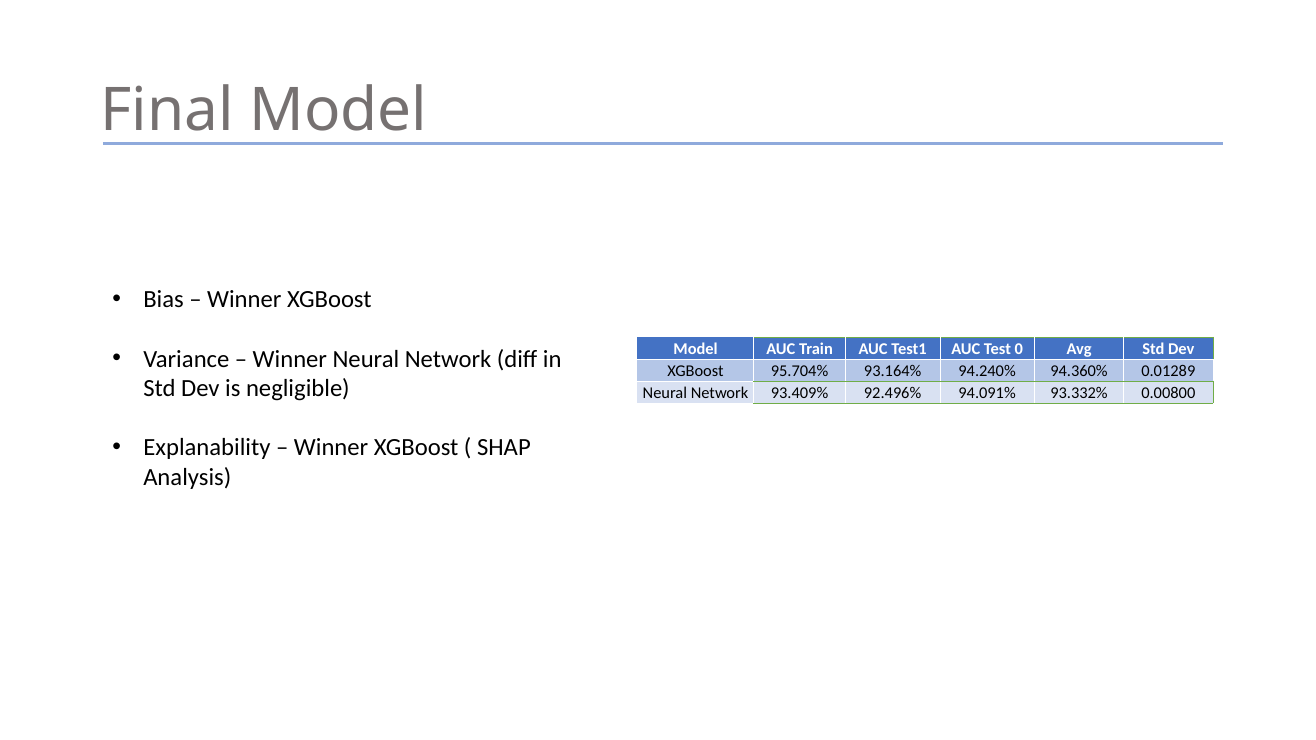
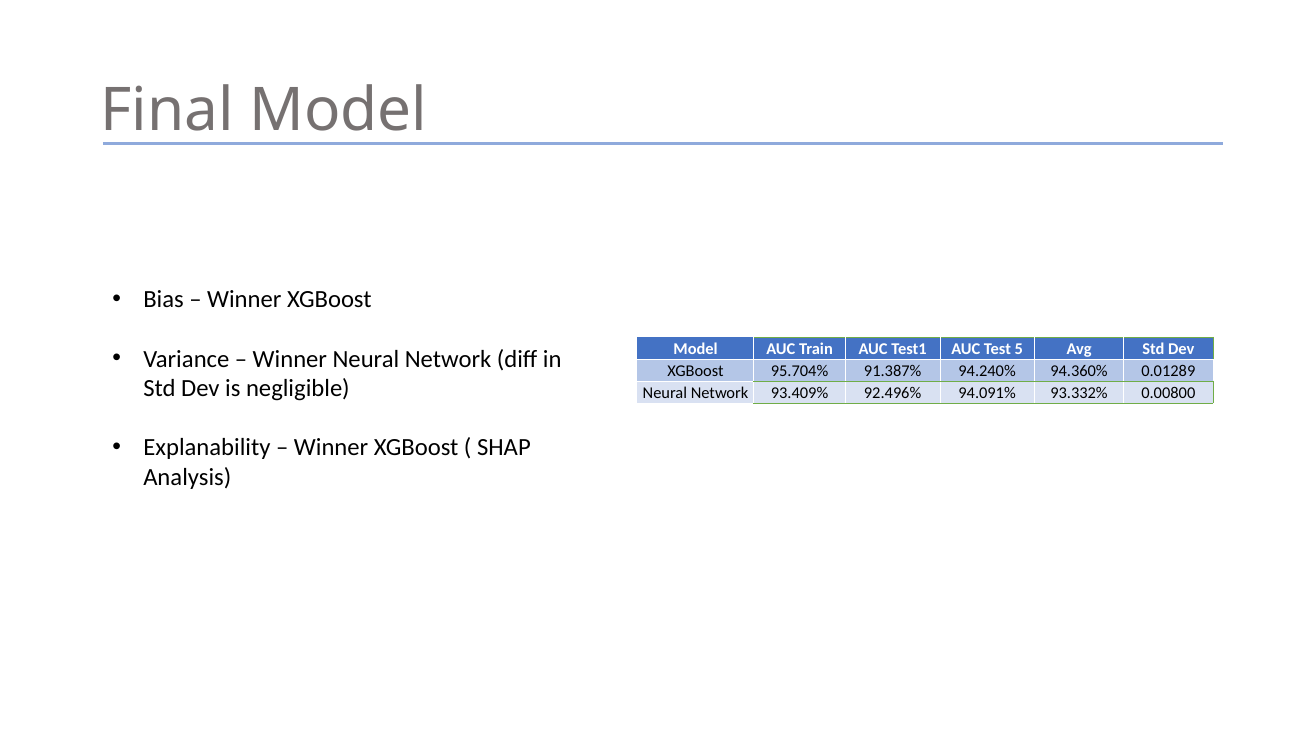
0: 0 -> 5
93.164%: 93.164% -> 91.387%
